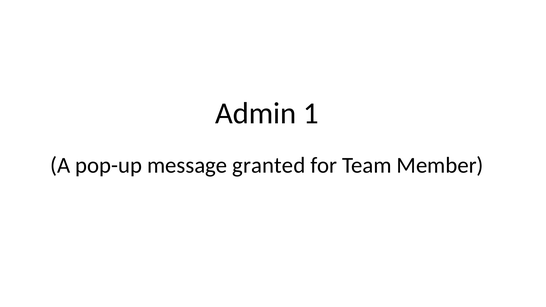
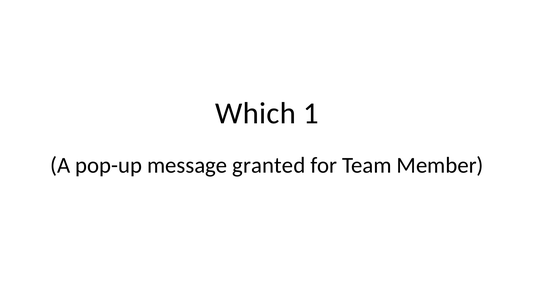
Admin: Admin -> Which
